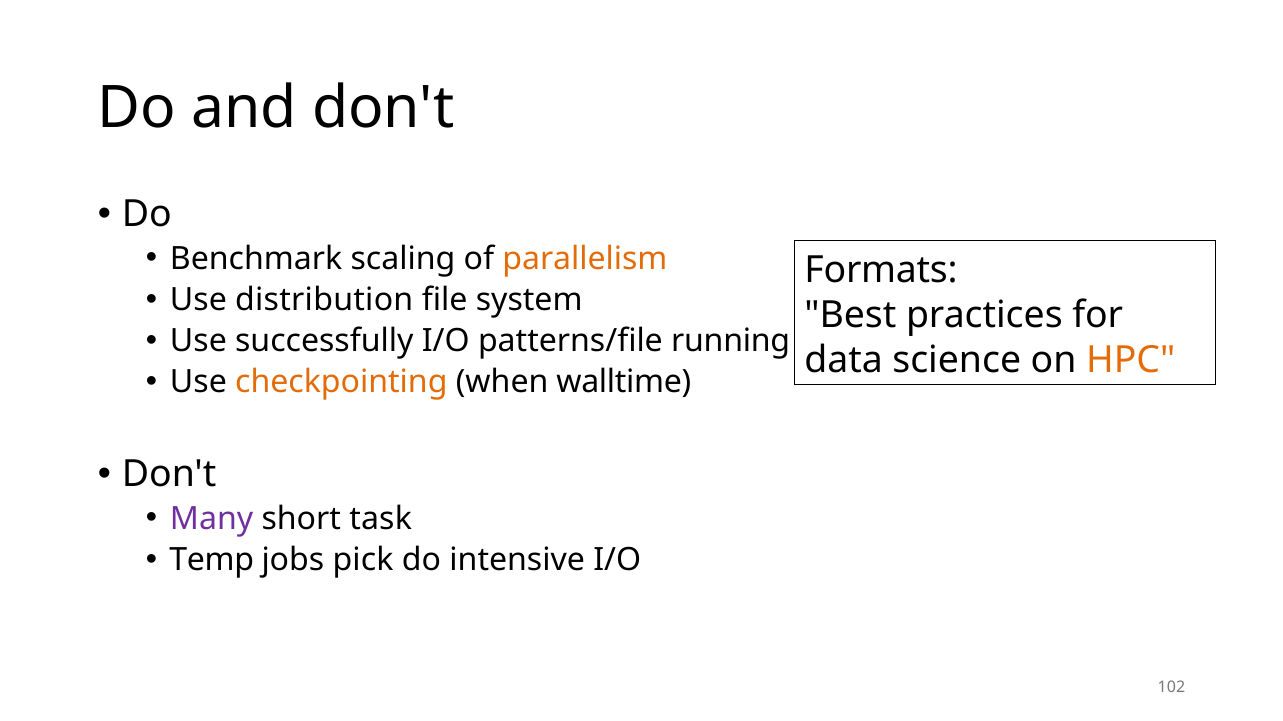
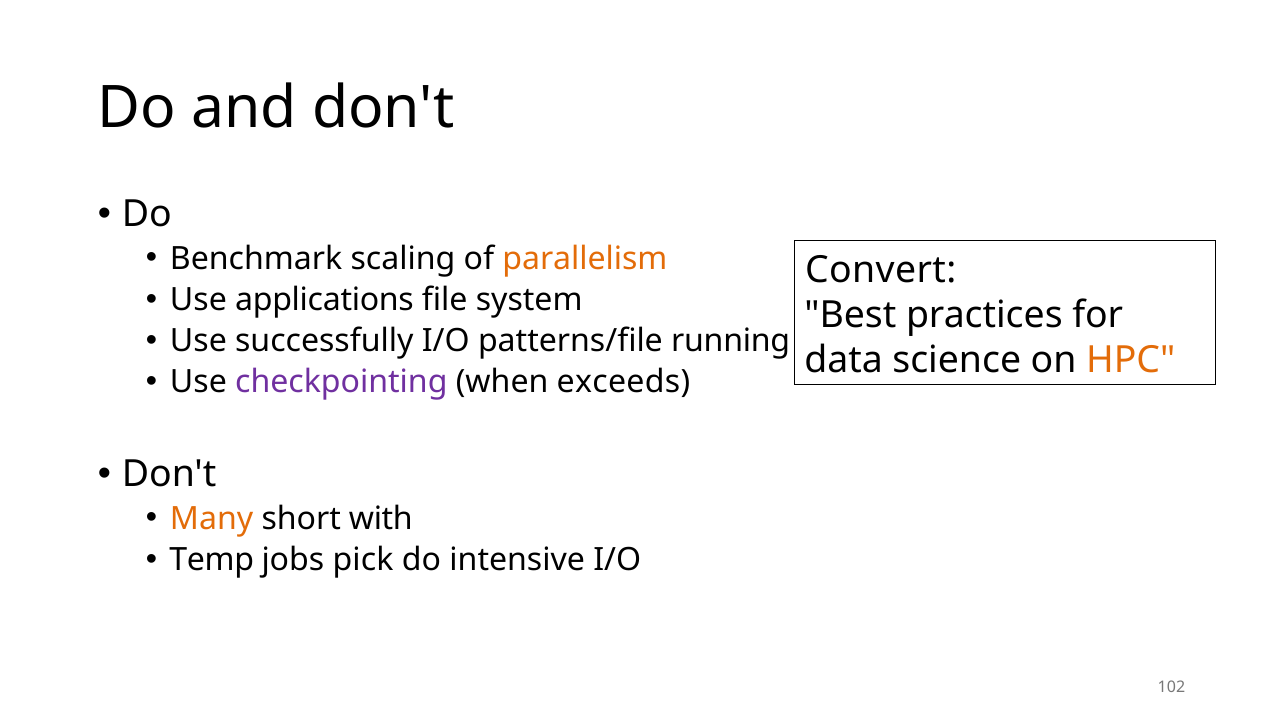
Formats: Formats -> Convert
distribution: distribution -> applications
checkpointing colour: orange -> purple
walltime: walltime -> exceeds
Many colour: purple -> orange
task: task -> with
